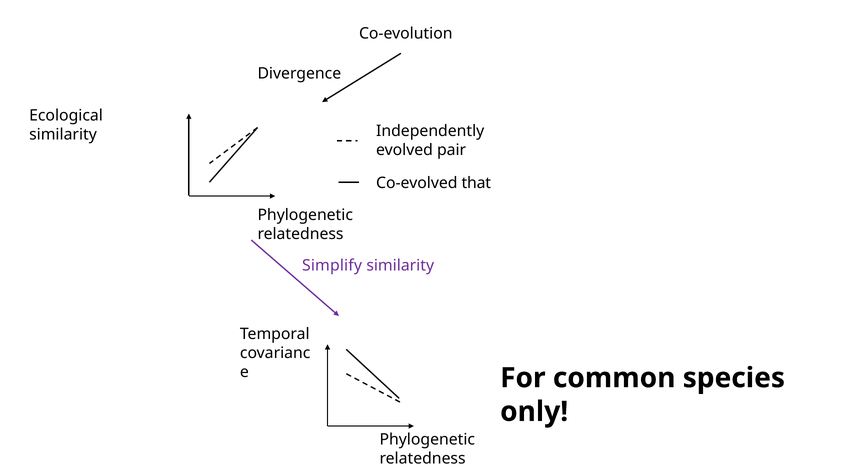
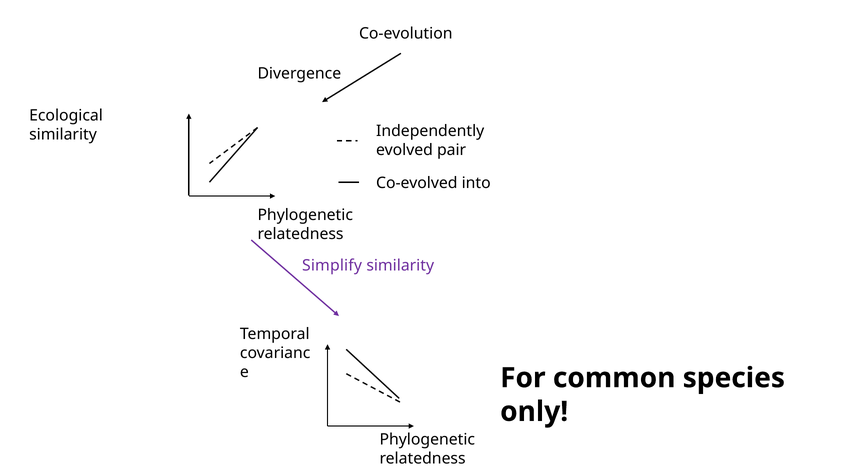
that: that -> into
